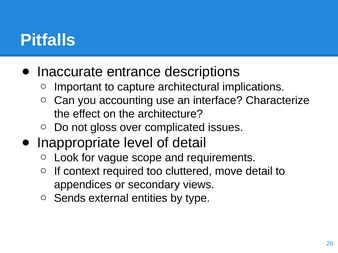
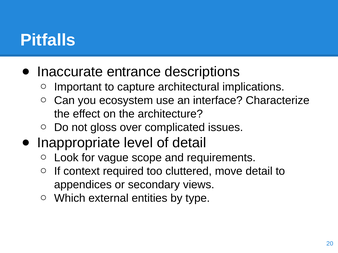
accounting: accounting -> ecosystem
Sends: Sends -> Which
